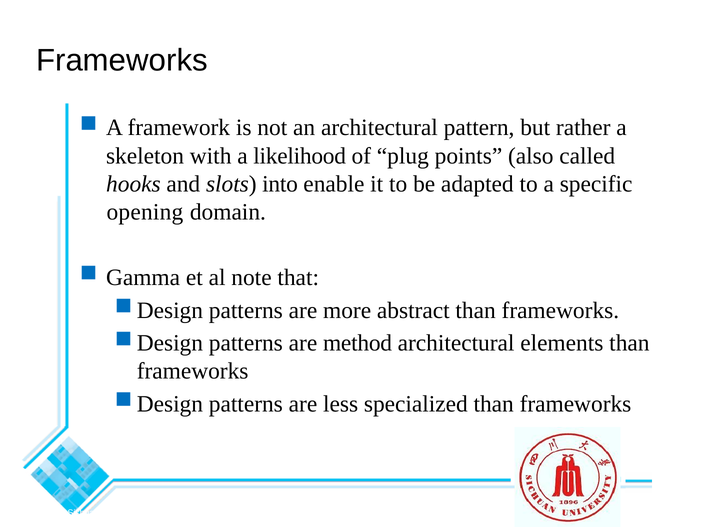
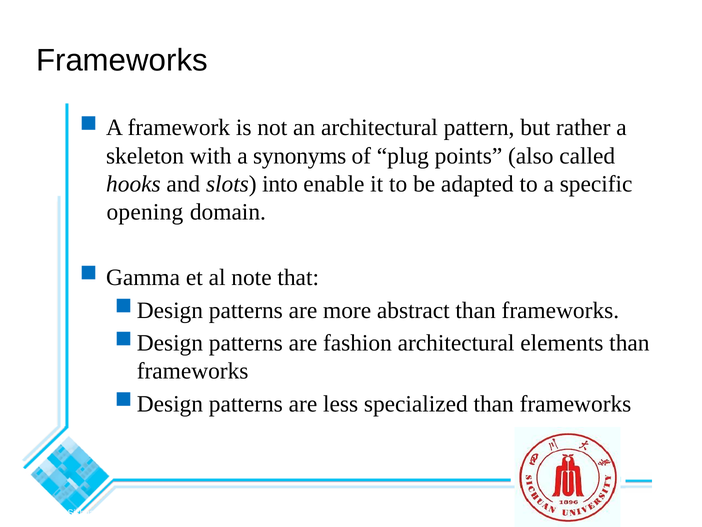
likelihood: likelihood -> synonyms
method: method -> fashion
